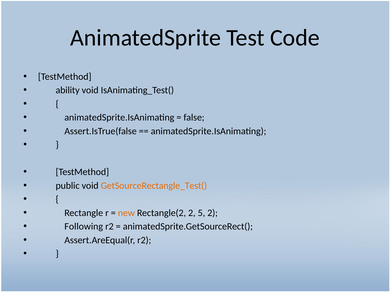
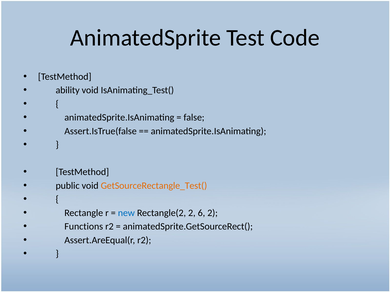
new colour: orange -> blue
5: 5 -> 6
Following: Following -> Functions
